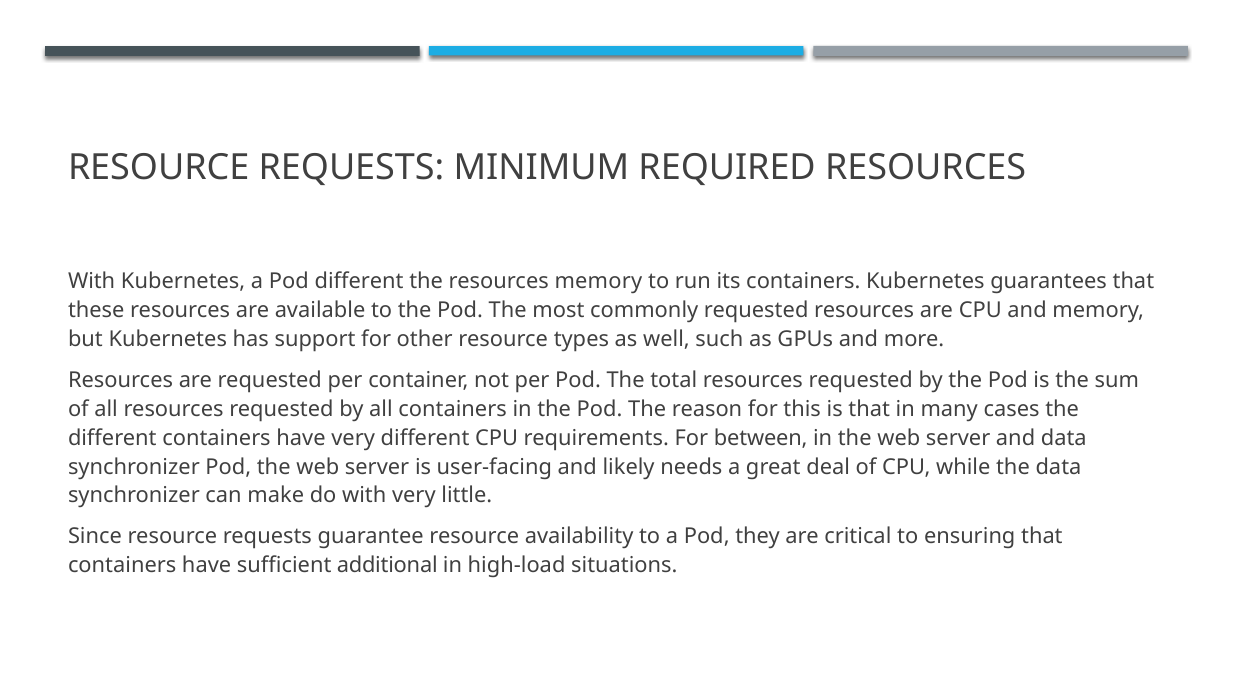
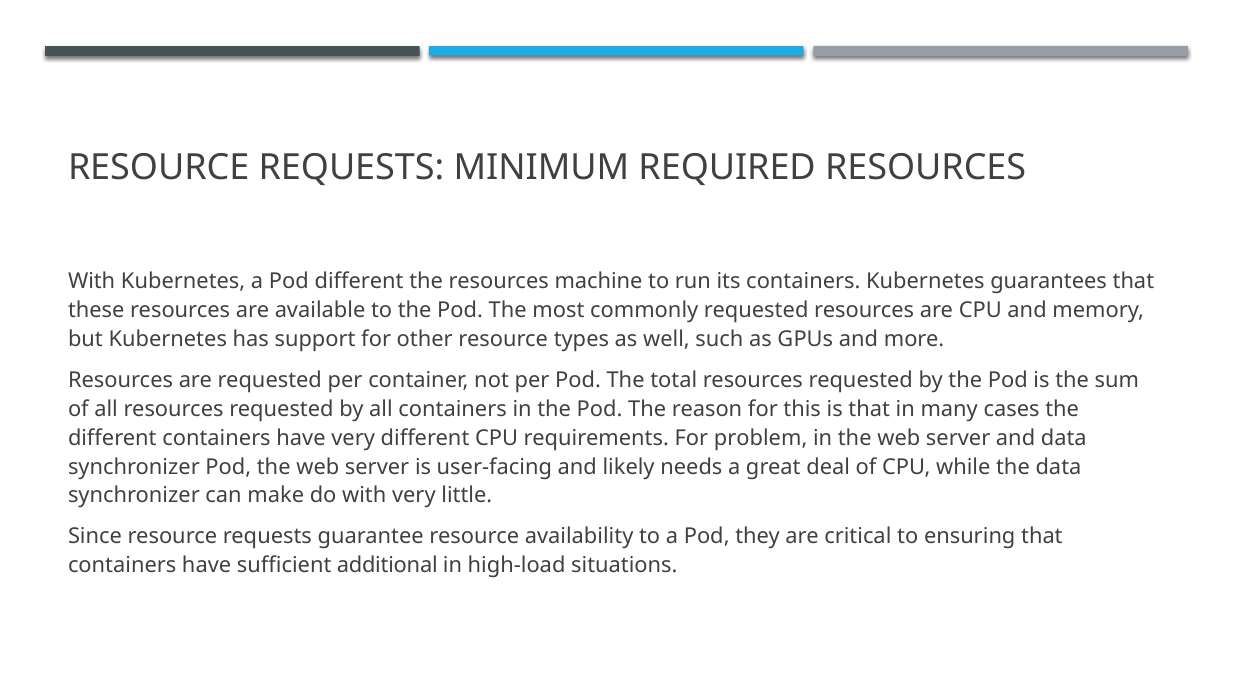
resources memory: memory -> machine
between: between -> problem
